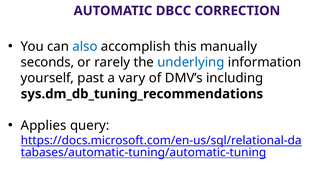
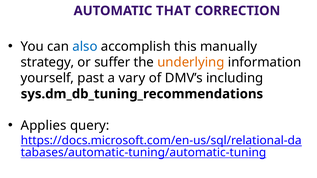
DBCC: DBCC -> THAT
seconds: seconds -> strategy
rarely: rarely -> suffer
underlying colour: blue -> orange
